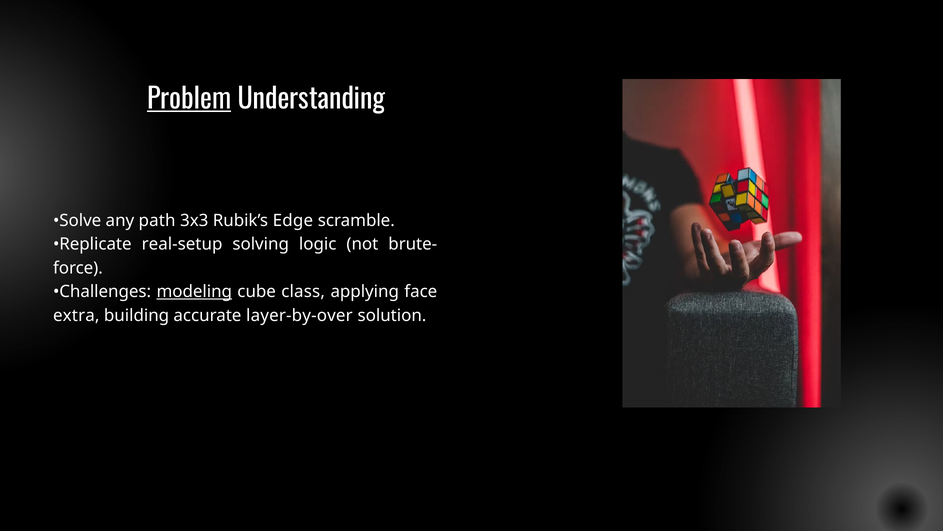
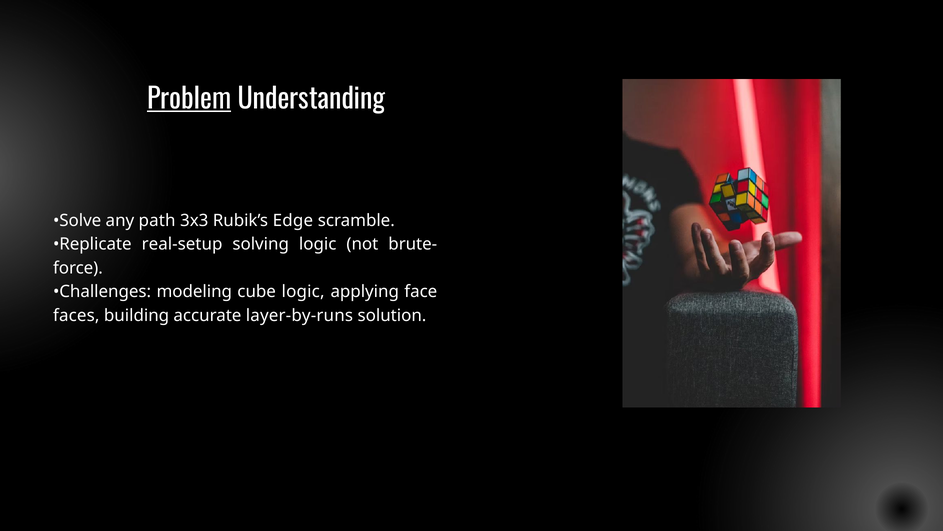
modeling underline: present -> none
cube class: class -> logic
extra: extra -> faces
layer-by-over: layer-by-over -> layer-by-runs
